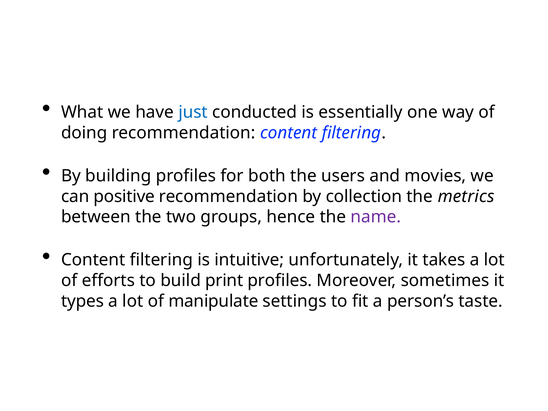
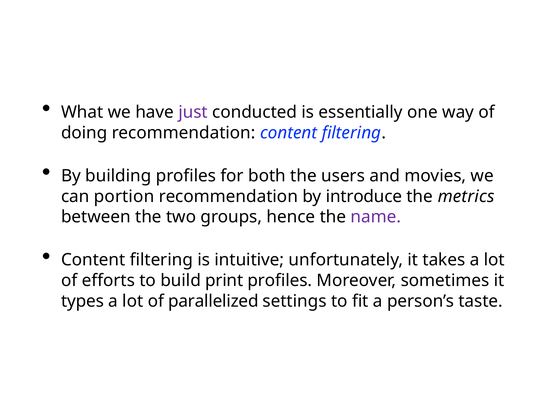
just colour: blue -> purple
positive: positive -> portion
collection: collection -> introduce
manipulate: manipulate -> parallelized
